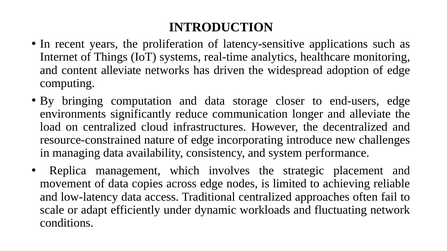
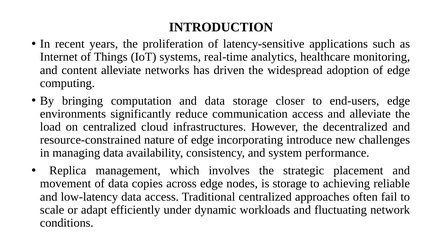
communication longer: longer -> access
is limited: limited -> storage
